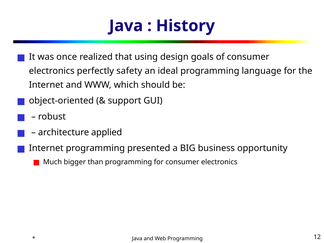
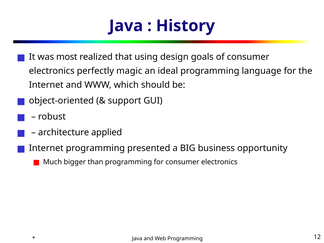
once: once -> most
safety: safety -> magic
